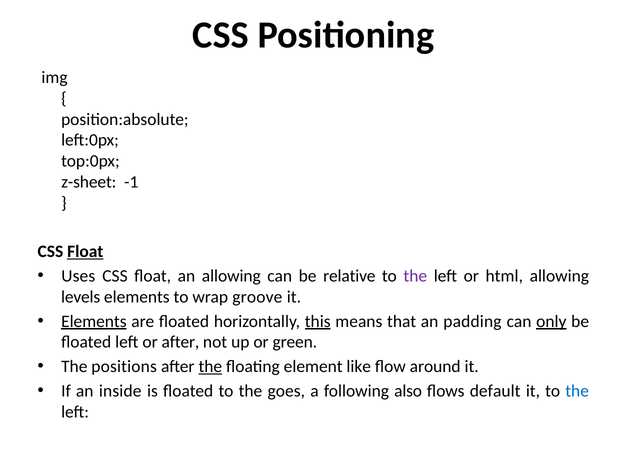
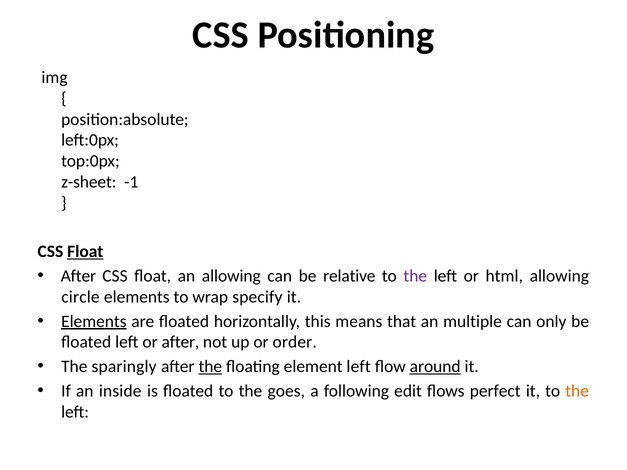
Uses at (78, 276): Uses -> After
levels: levels -> circle
groove: groove -> specify
this underline: present -> none
padding: padding -> multiple
only underline: present -> none
green: green -> order
positions: positions -> sparingly
element like: like -> left
around underline: none -> present
also: also -> edit
default: default -> perfect
the at (577, 391) colour: blue -> orange
